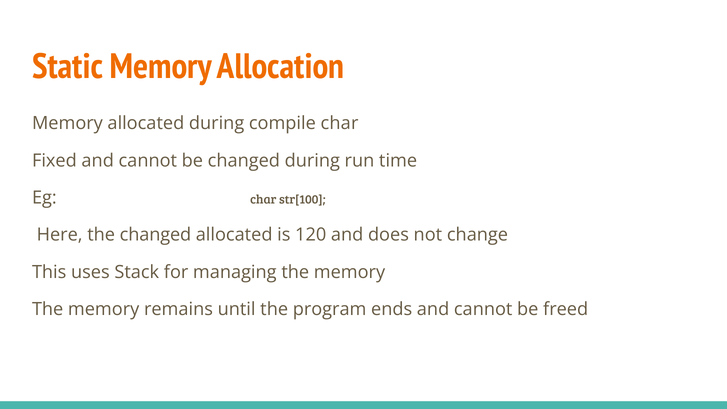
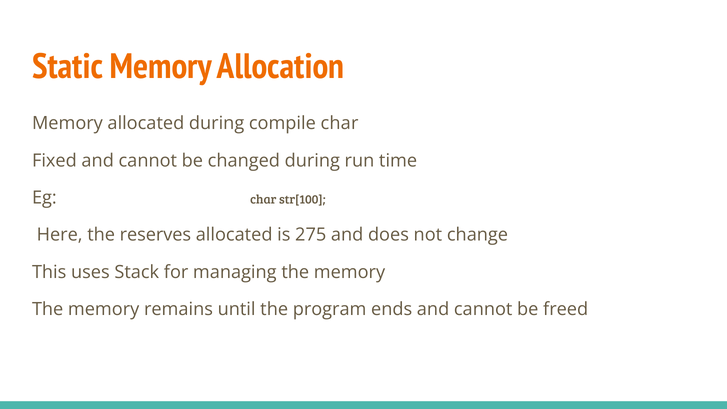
the changed: changed -> reserves
120: 120 -> 275
